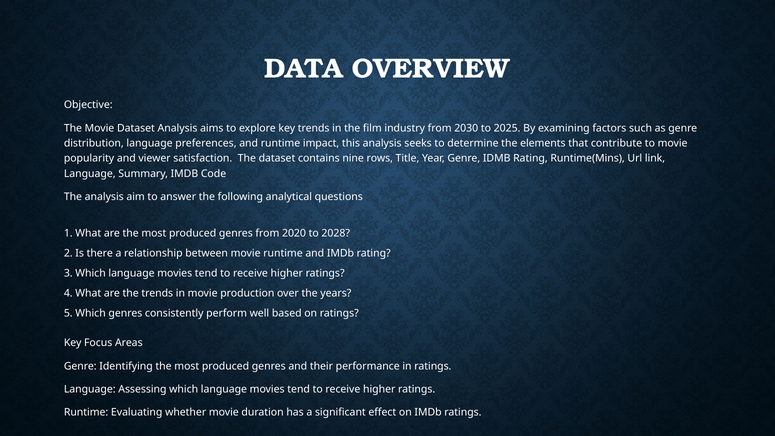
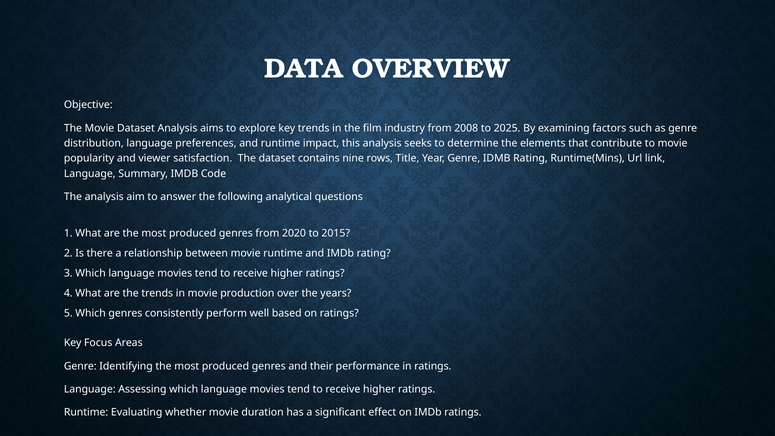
2030: 2030 -> 2008
2028: 2028 -> 2015
